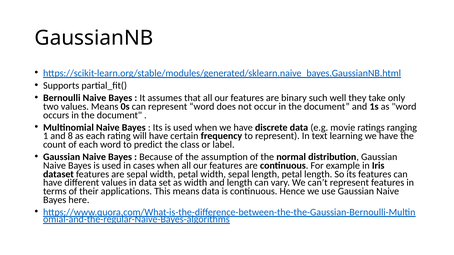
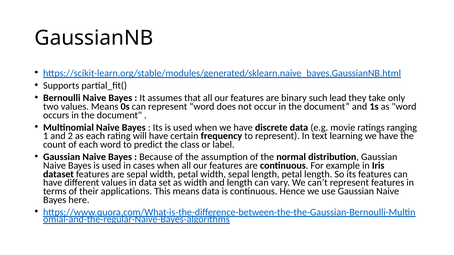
well: well -> lead
8: 8 -> 2
